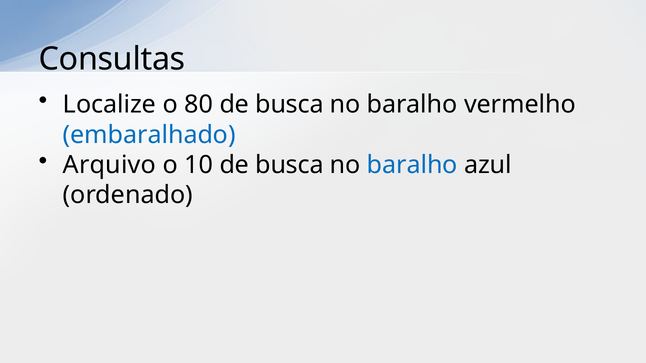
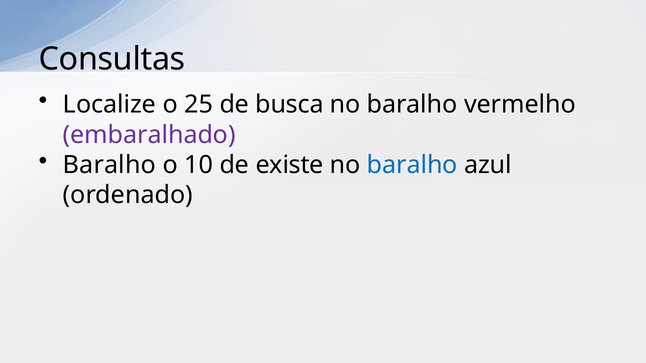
80: 80 -> 25
embaralhado colour: blue -> purple
Arquivo at (109, 165): Arquivo -> Baralho
10 de busca: busca -> existe
